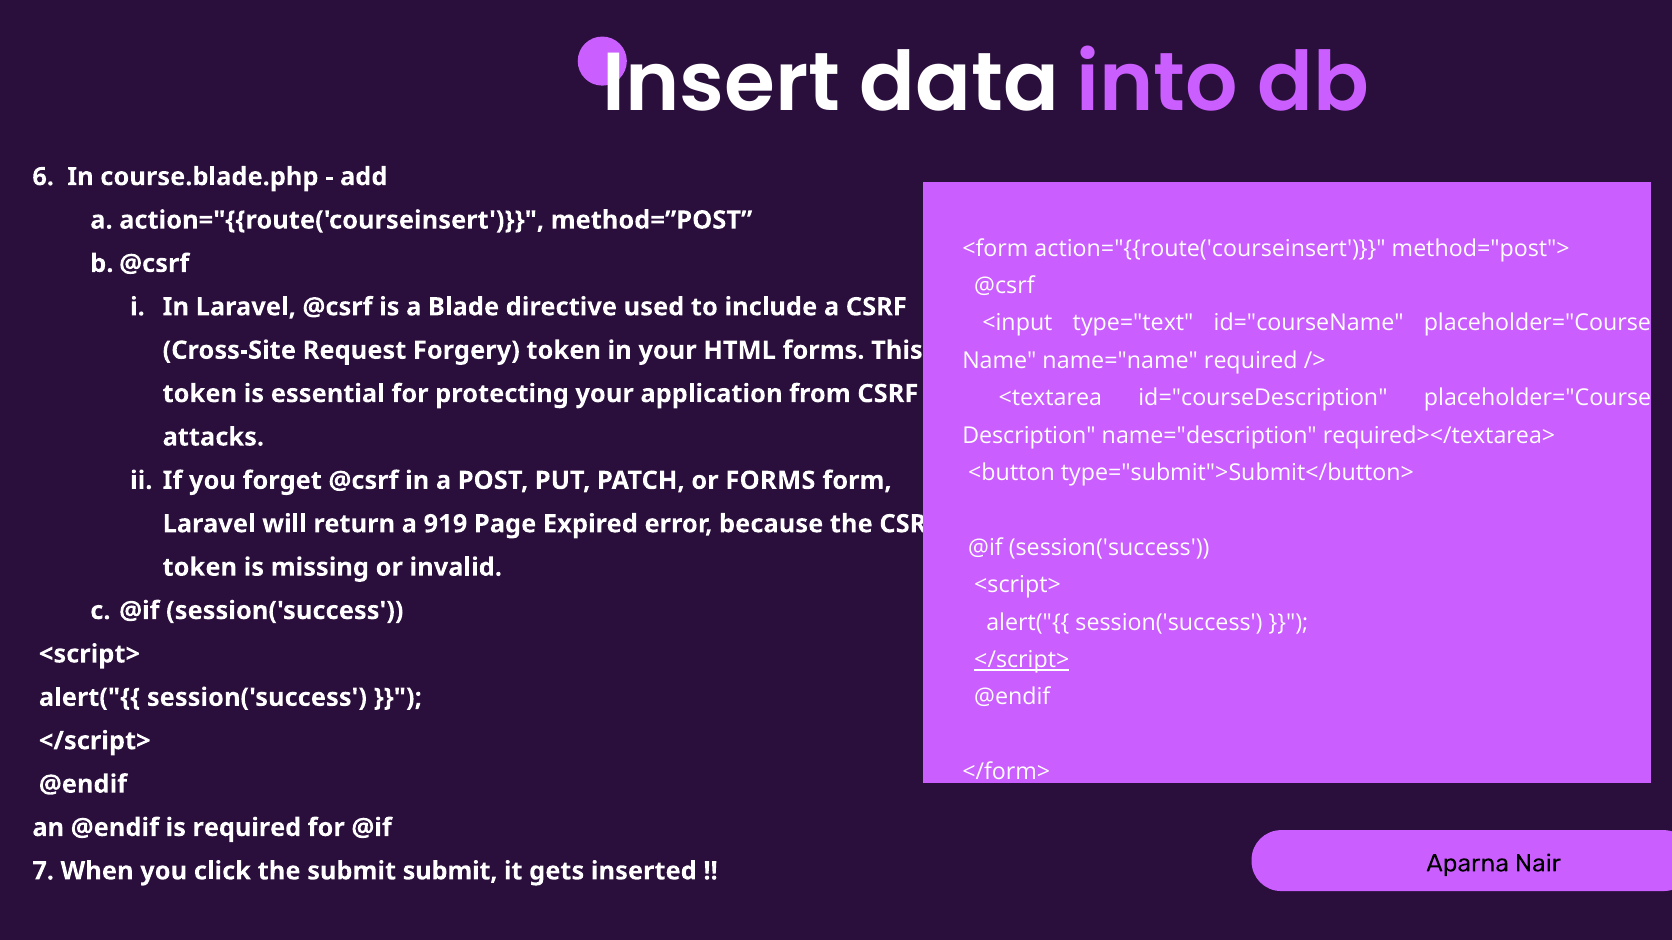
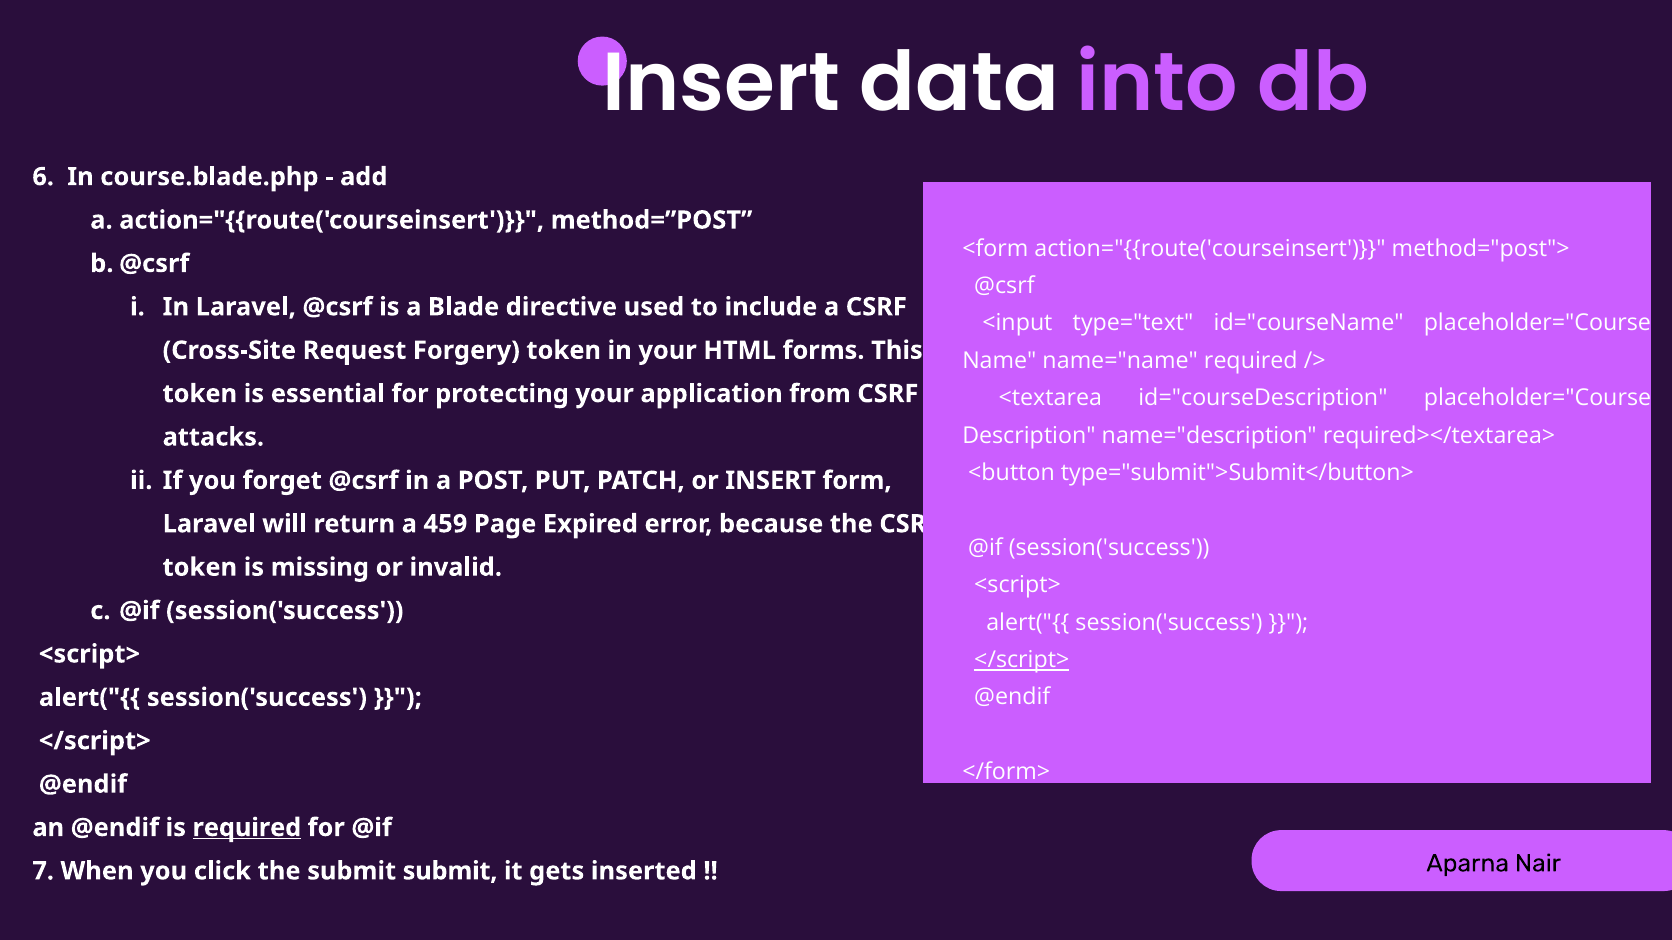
or FORMS: FORMS -> INSERT
919: 919 -> 459
required at (247, 828) underline: none -> present
